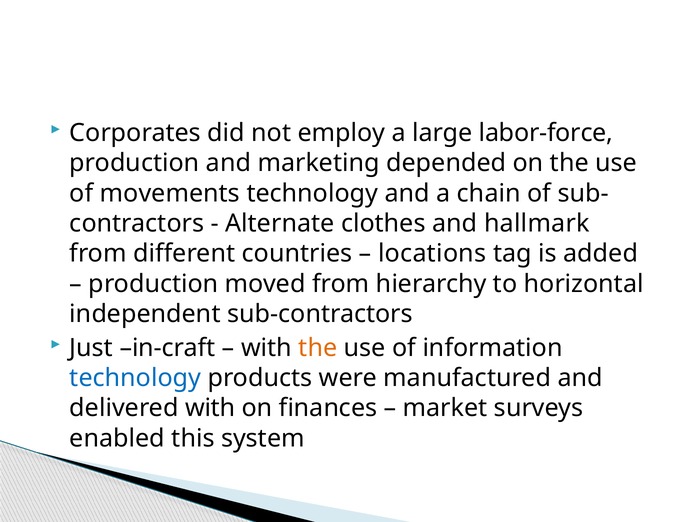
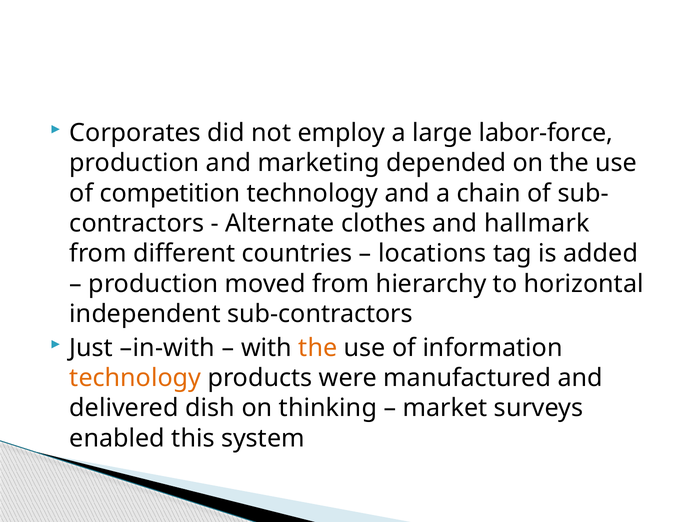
movements: movements -> competition
in-craft: in-craft -> in-with
technology at (135, 378) colour: blue -> orange
delivered with: with -> dish
finances: finances -> thinking
